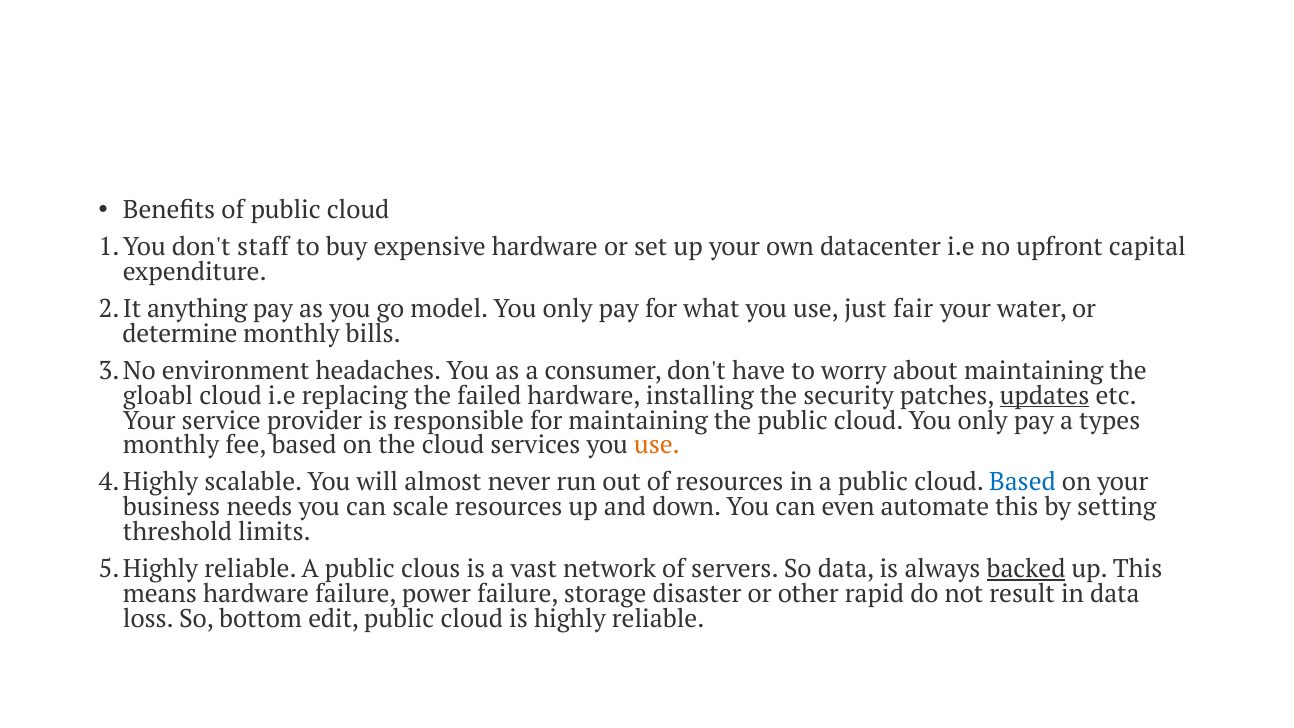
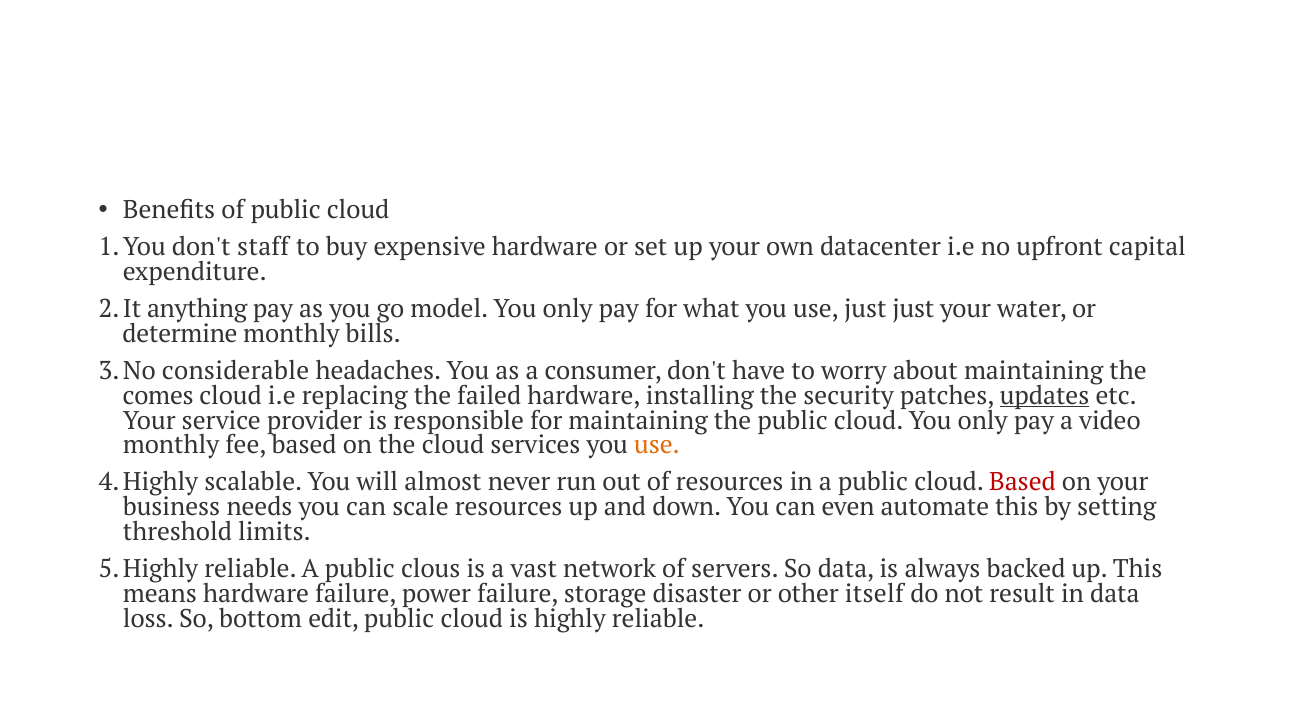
just fair: fair -> just
environment: environment -> considerable
gloabl: gloabl -> comes
types: types -> video
Based at (1022, 482) colour: blue -> red
backed underline: present -> none
rapid: rapid -> itself
